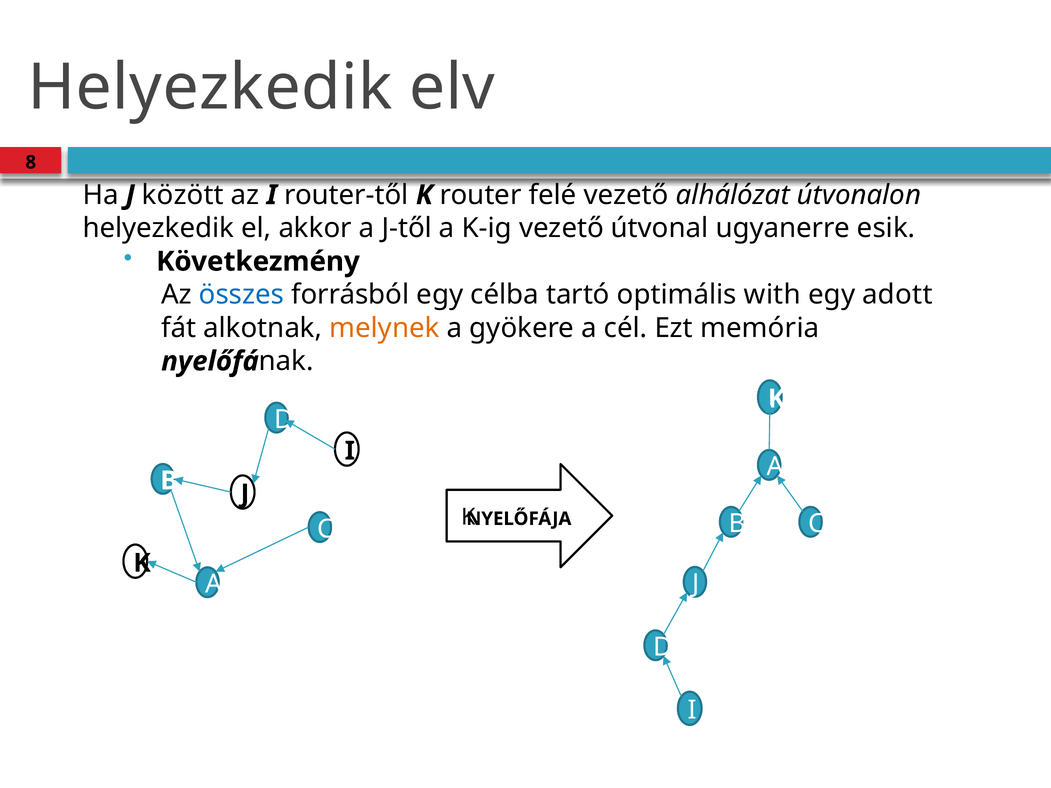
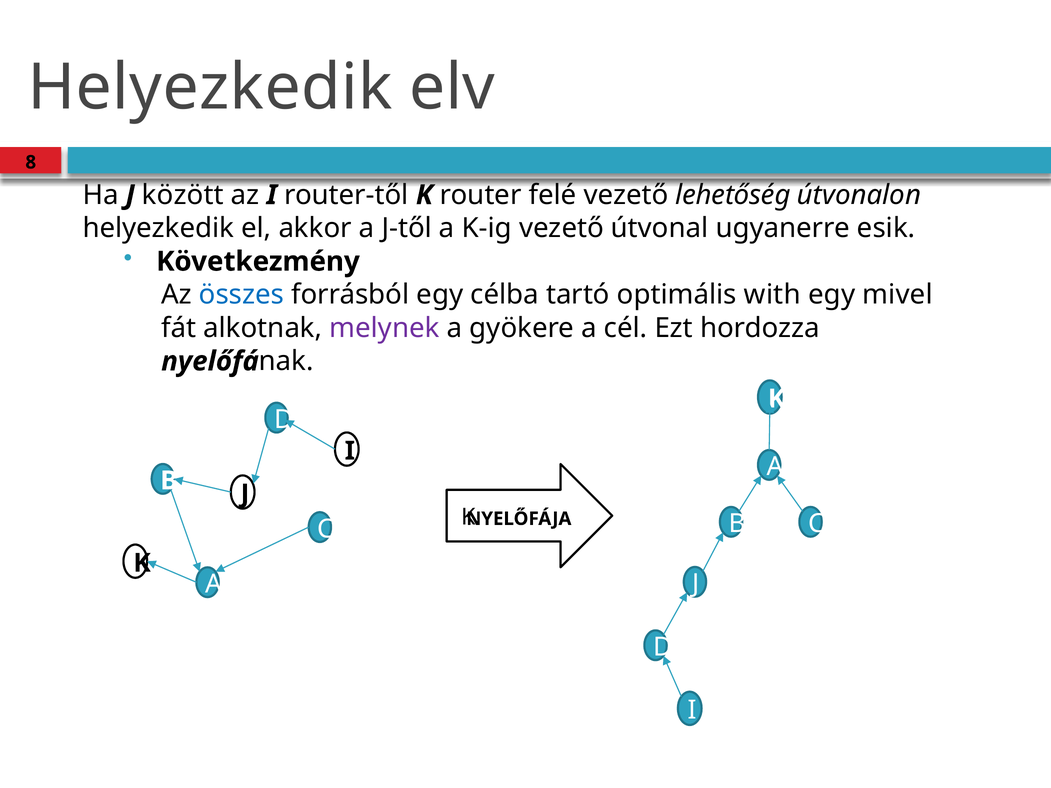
alhálózat: alhálózat -> lehetőség
adott: adott -> mivel
melynek colour: orange -> purple
memória: memória -> hordozza
